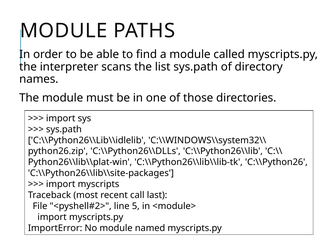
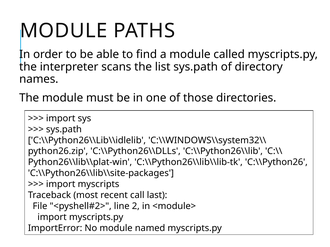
5: 5 -> 2
